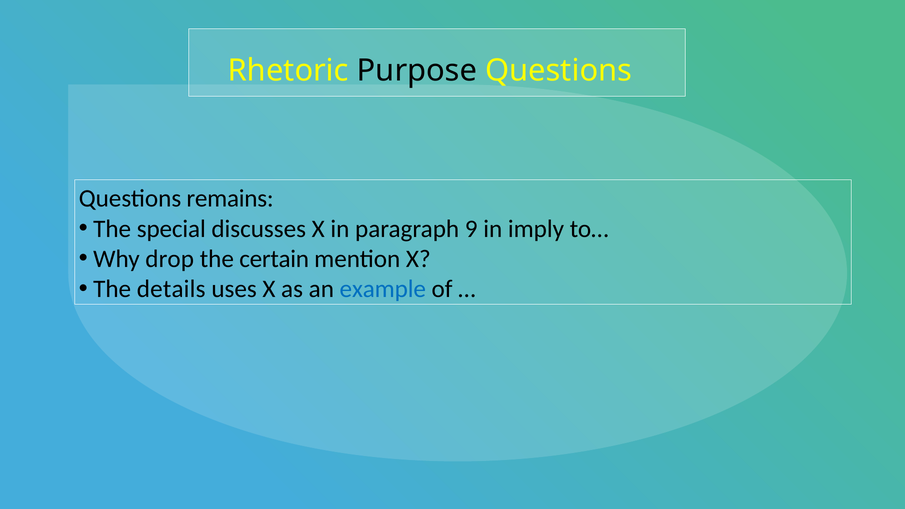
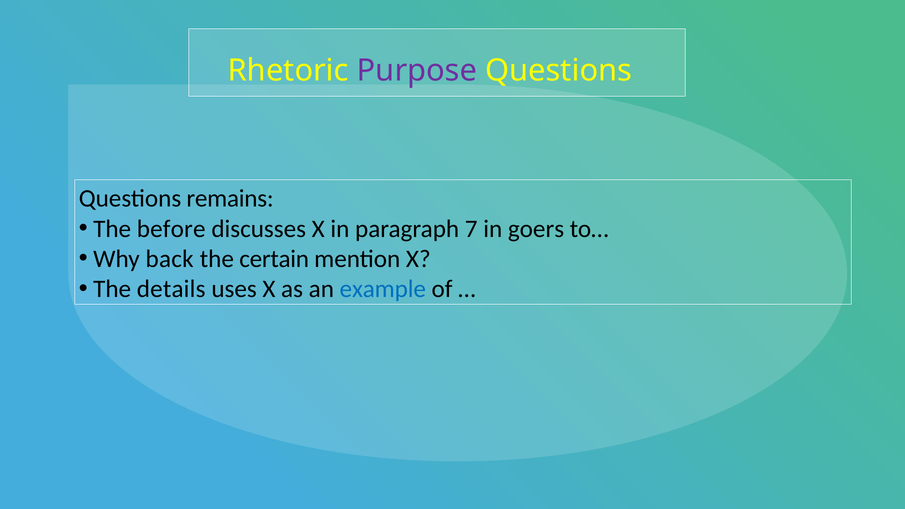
Purpose colour: black -> purple
special: special -> before
9: 9 -> 7
imply: imply -> goers
drop: drop -> back
